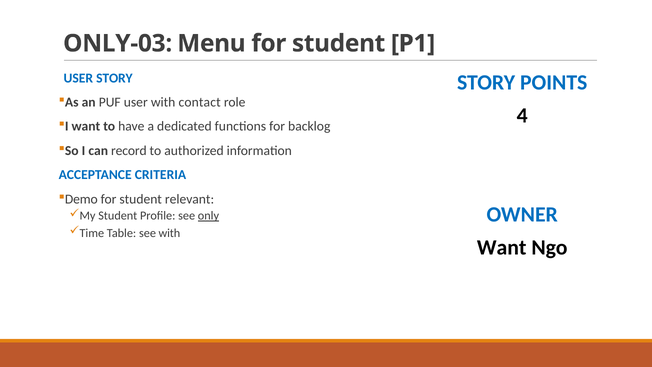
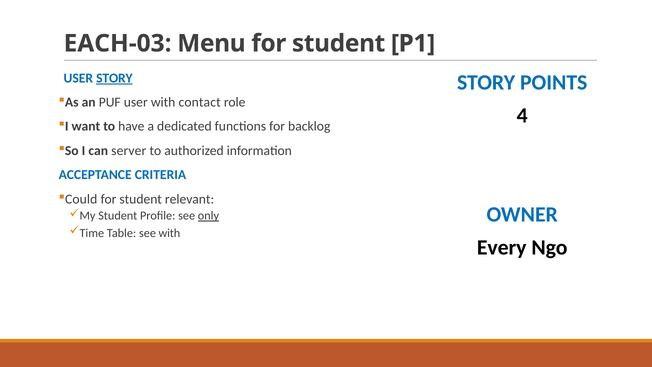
ONLY-03: ONLY-03 -> EACH-03
STORY at (114, 78) underline: none -> present
record: record -> server
Demo: Demo -> Could
Want at (502, 247): Want -> Every
